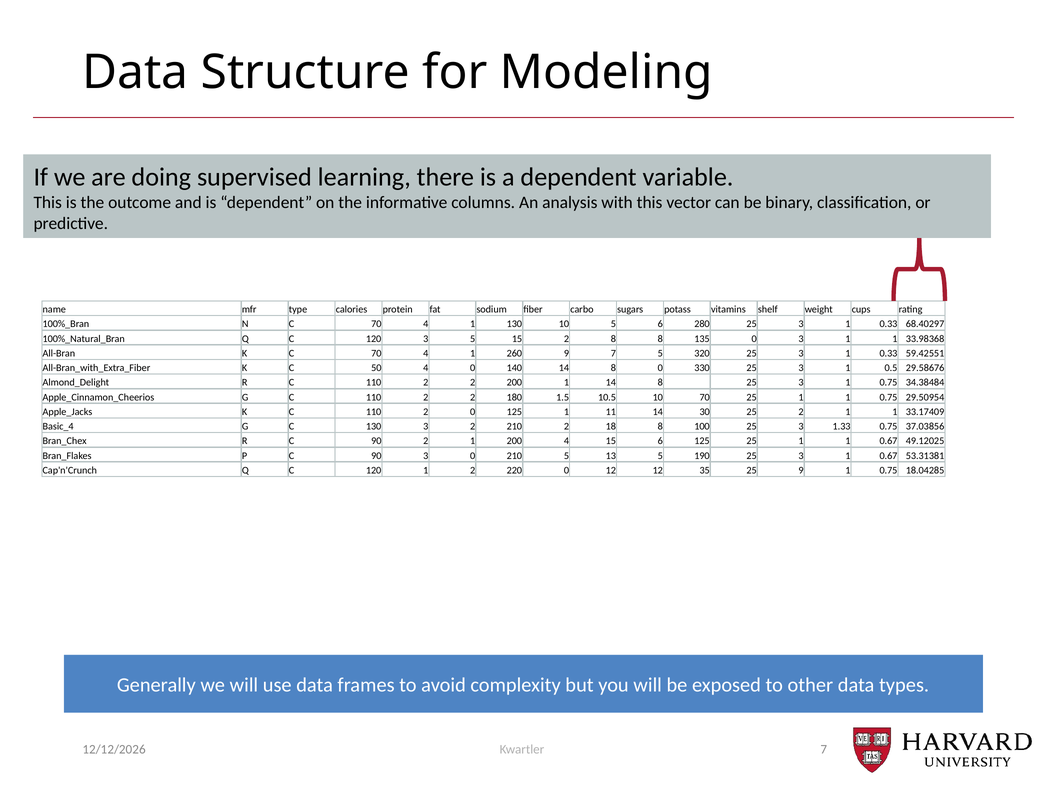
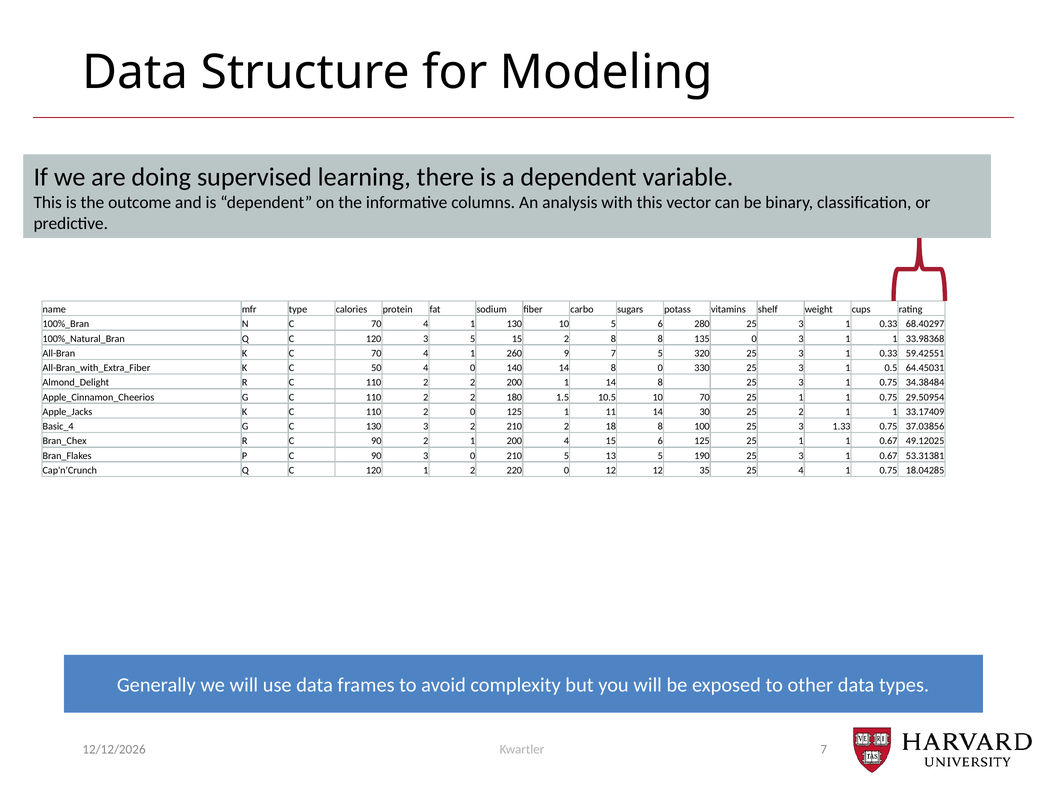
29.58676: 29.58676 -> 64.45031
25 9: 9 -> 4
